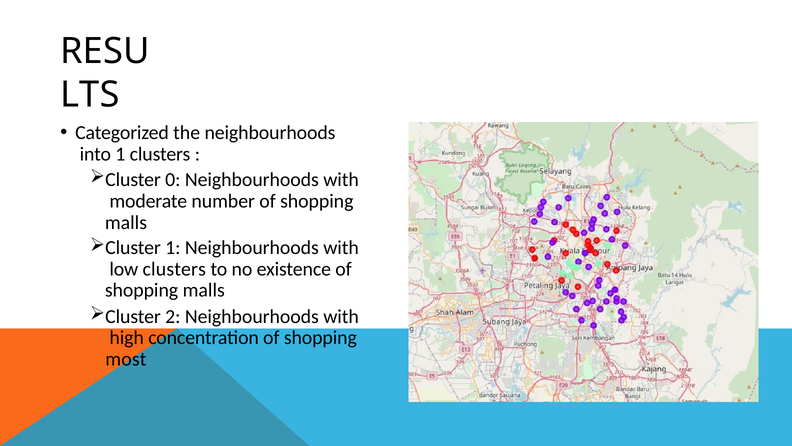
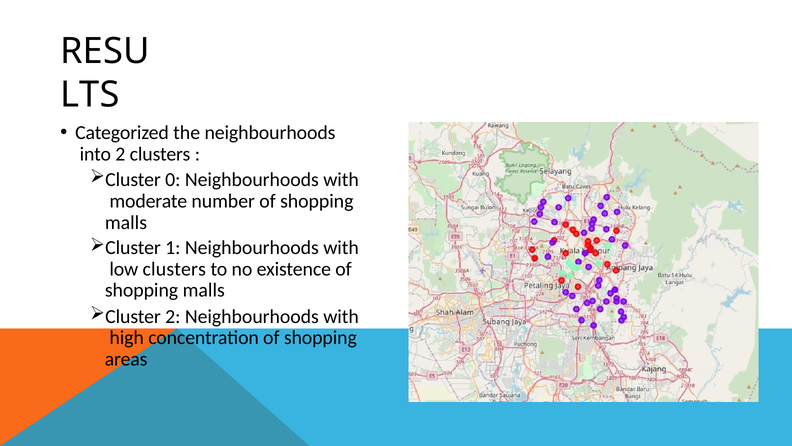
into 1: 1 -> 2
most: most -> areas
